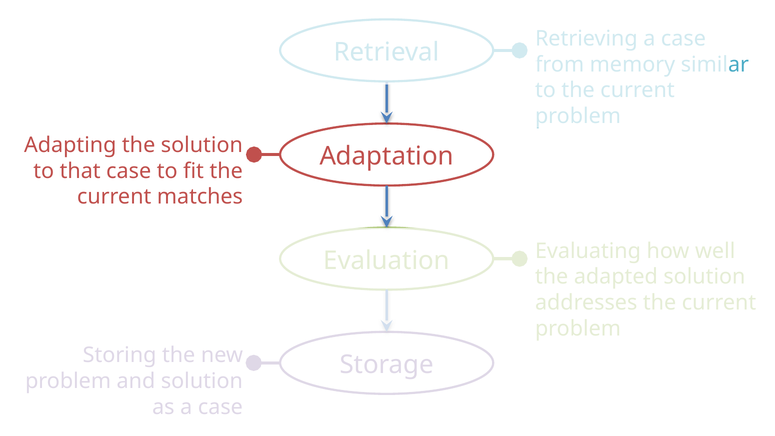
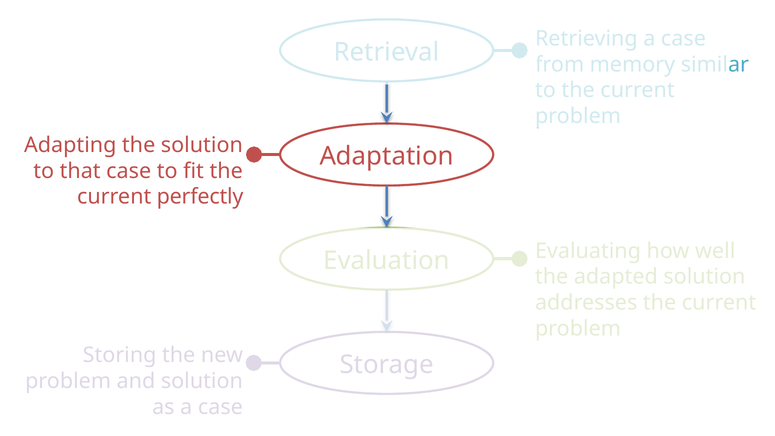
matches: matches -> perfectly
